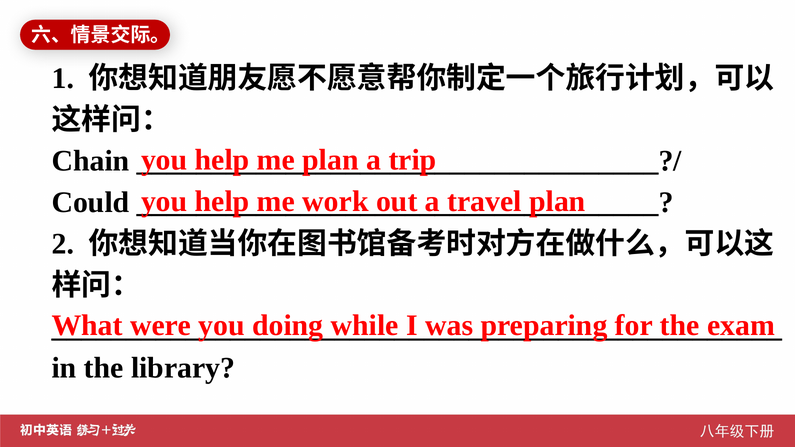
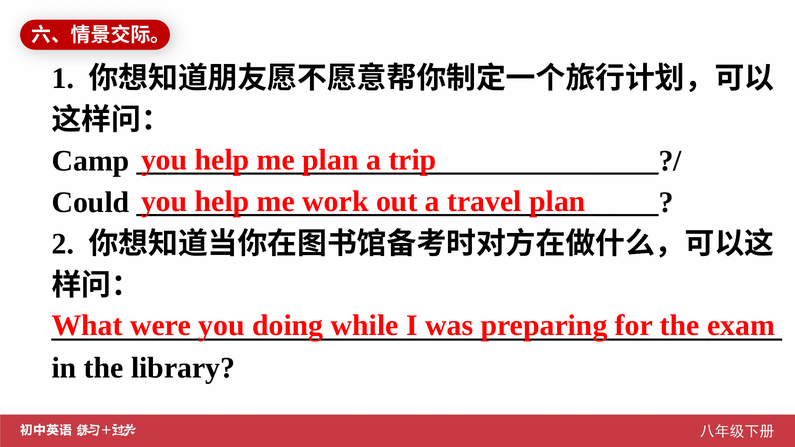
Chain: Chain -> Camp
